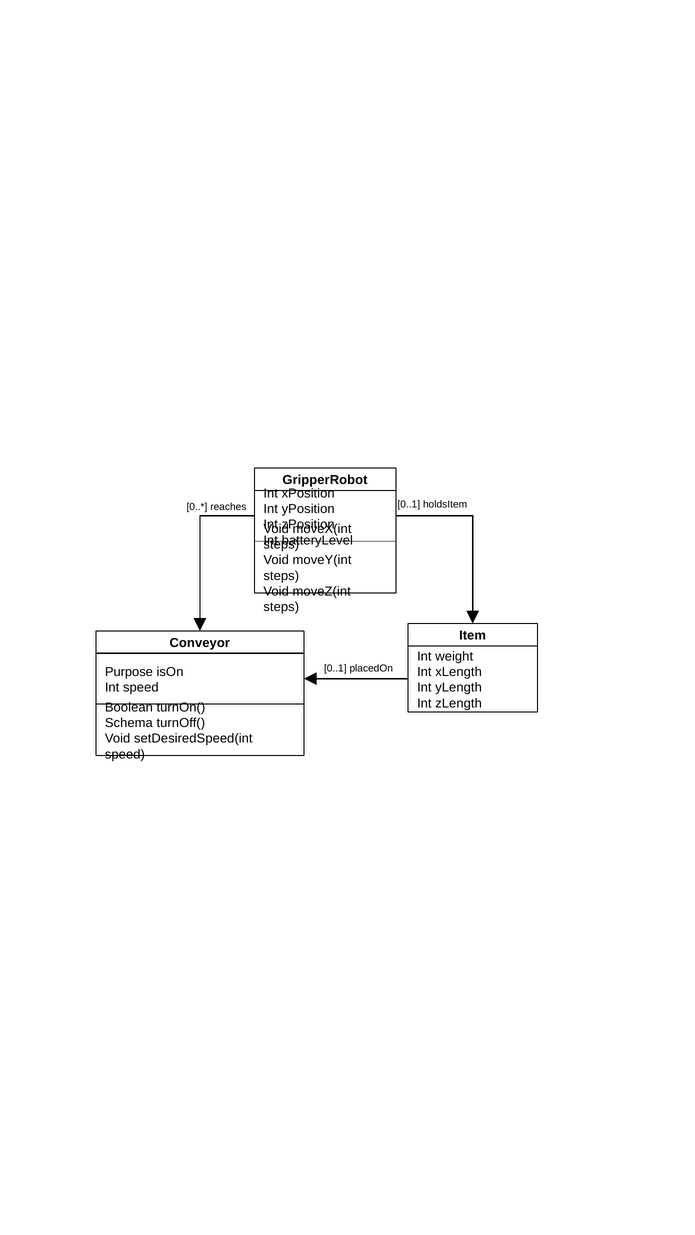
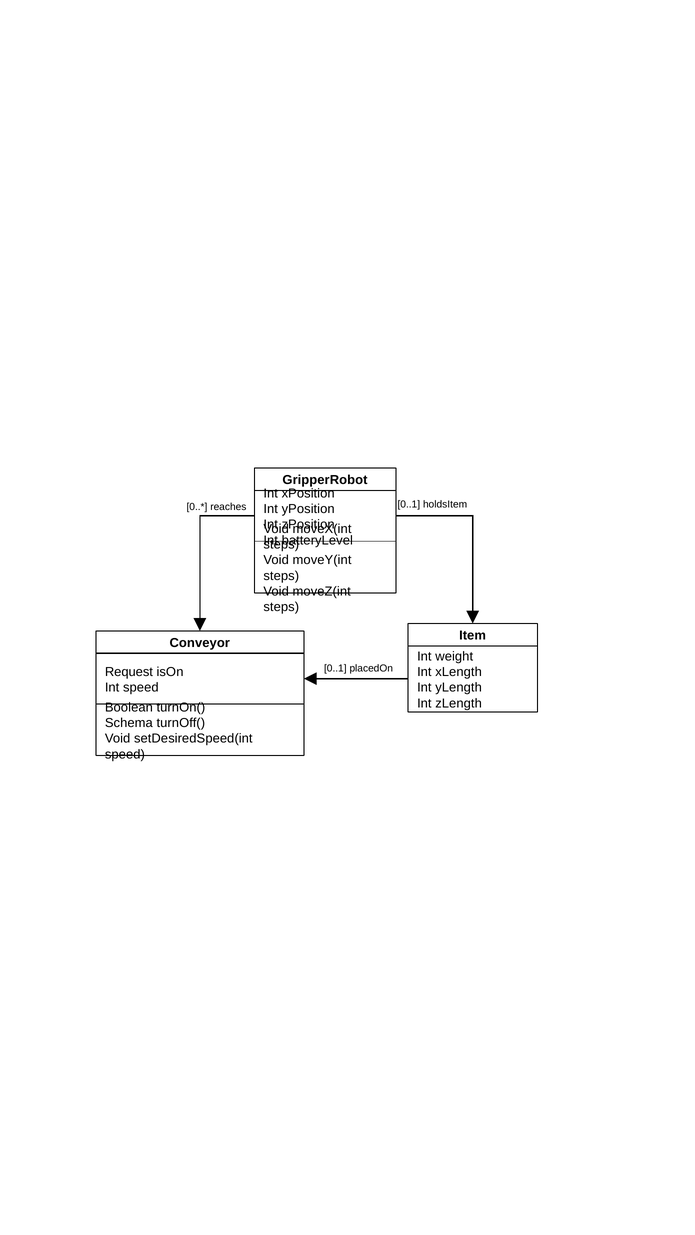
Purpose: Purpose -> Request
